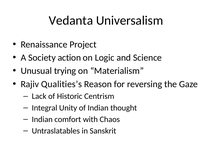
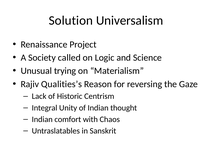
Vedanta: Vedanta -> Solution
action: action -> called
